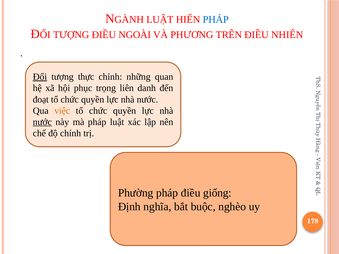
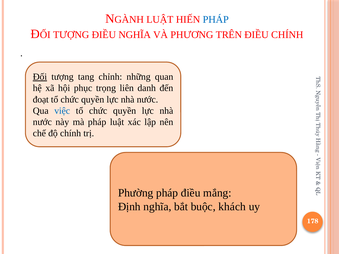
ĐIỀU NGOÀI: NGOÀI -> NGHĨA
ĐIỀU NHIÊN: NHIÊN -> CHÍNH
thực: thực -> tang
việc colour: orange -> blue
nước at (42, 122) underline: present -> none
giống: giống -> mắng
nghèo: nghèo -> khách
